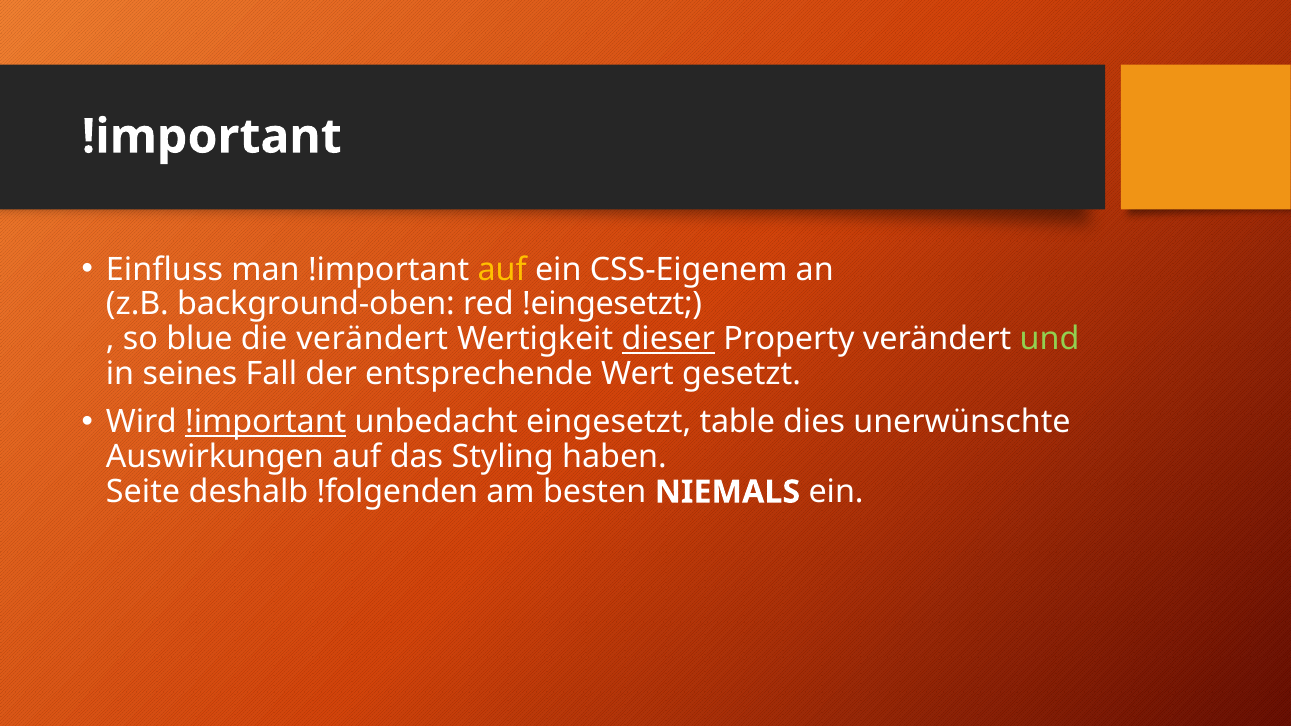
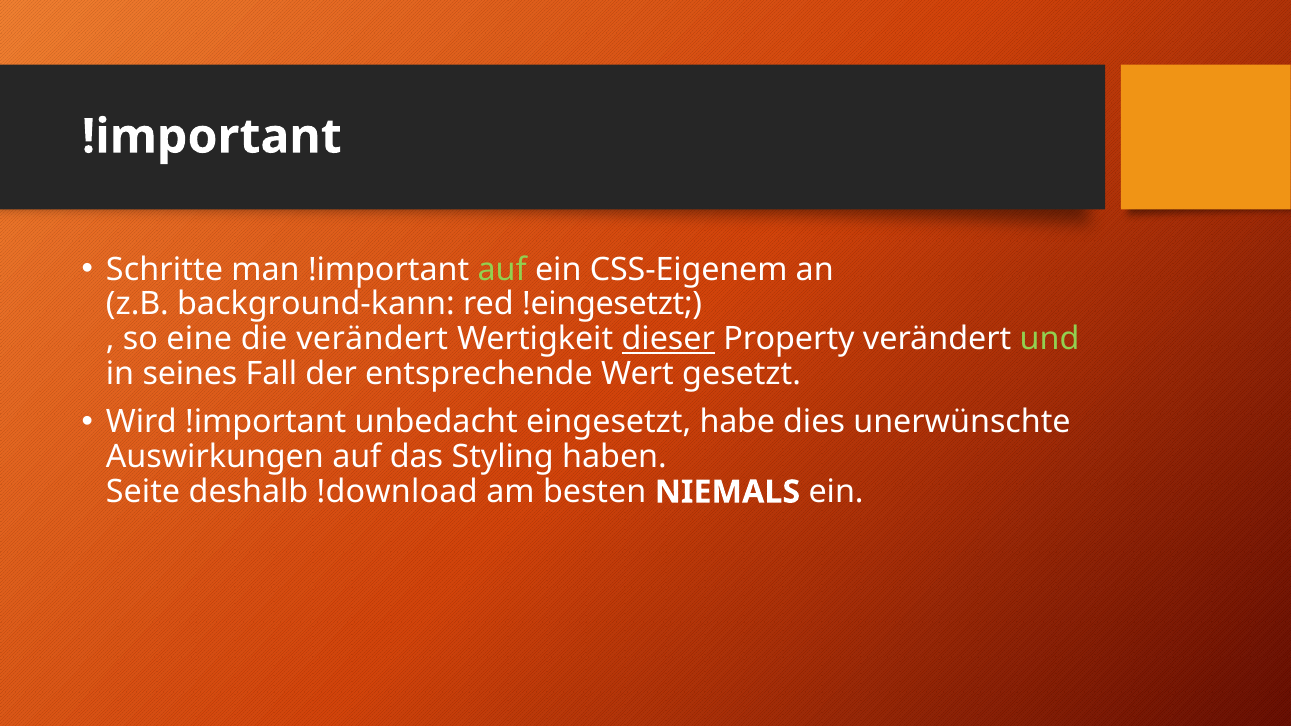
Einfluss: Einfluss -> Schritte
auf at (502, 270) colour: yellow -> light green
background-oben: background-oben -> background-kann
blue: blue -> eine
!important at (266, 422) underline: present -> none
table: table -> habe
!folgenden: !folgenden -> !download
